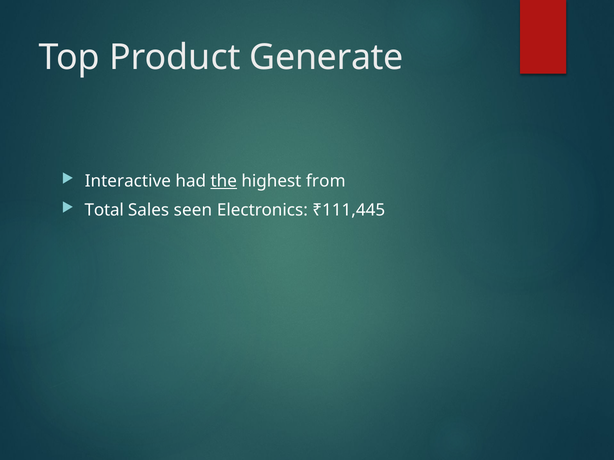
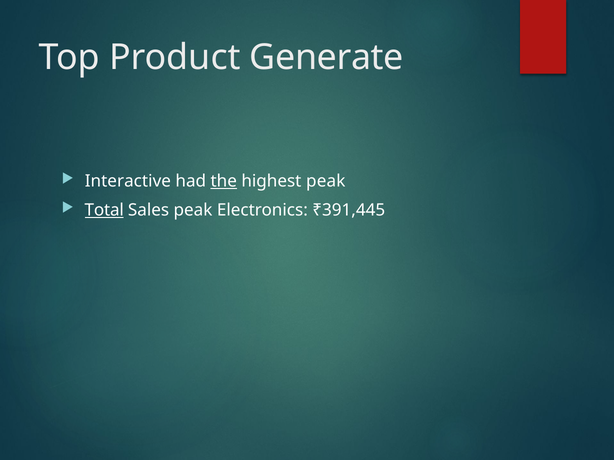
highest from: from -> peak
Total underline: none -> present
Sales seen: seen -> peak
₹111,445: ₹111,445 -> ₹391,445
